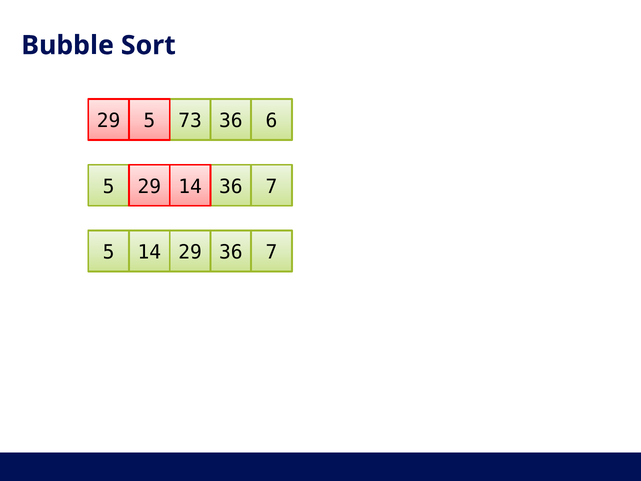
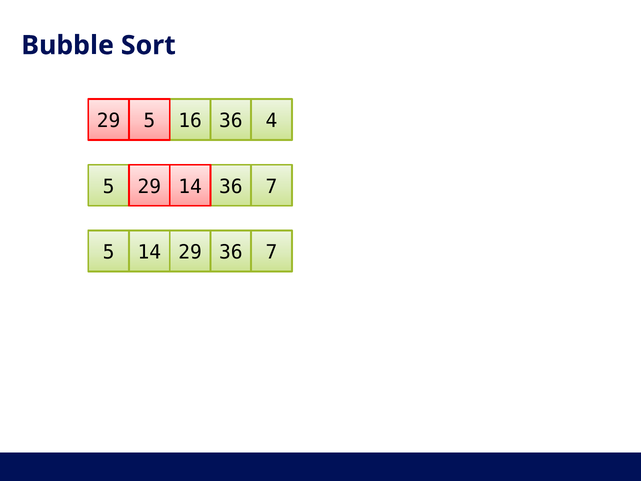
73: 73 -> 16
6: 6 -> 4
